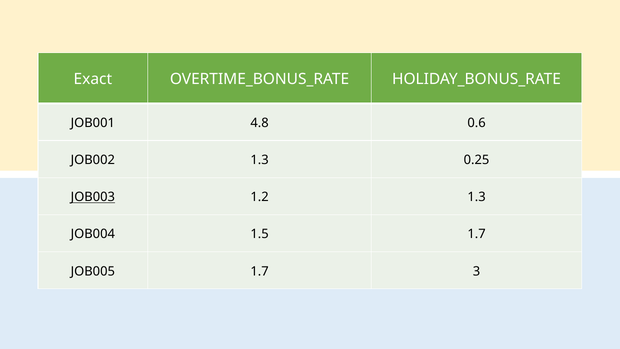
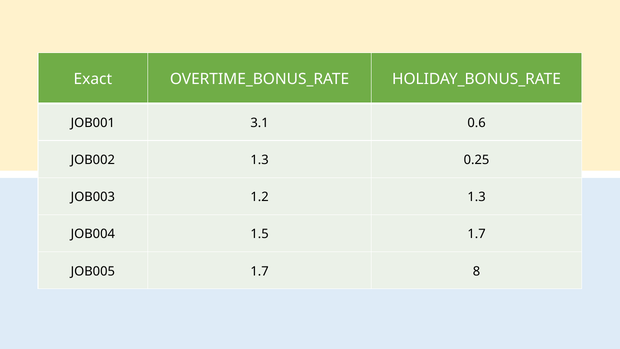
4.8: 4.8 -> 3.1
JOB003 underline: present -> none
3: 3 -> 8
